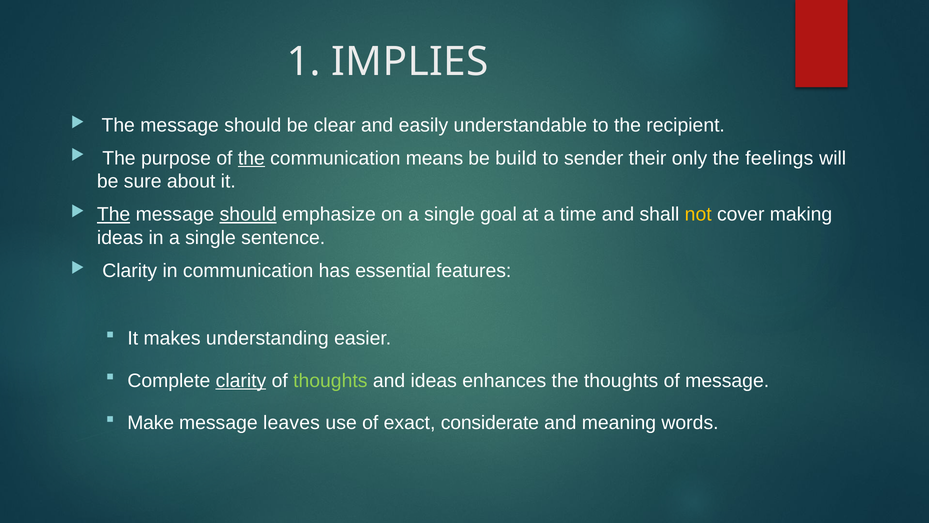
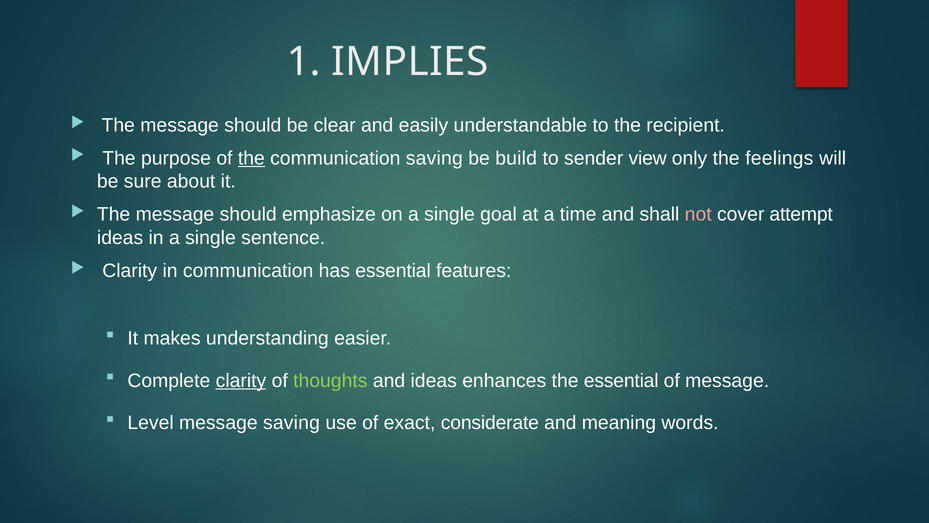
communication means: means -> saving
their: their -> view
The at (114, 214) underline: present -> none
should at (248, 214) underline: present -> none
not colour: yellow -> pink
making: making -> attempt
the thoughts: thoughts -> essential
Make: Make -> Level
message leaves: leaves -> saving
